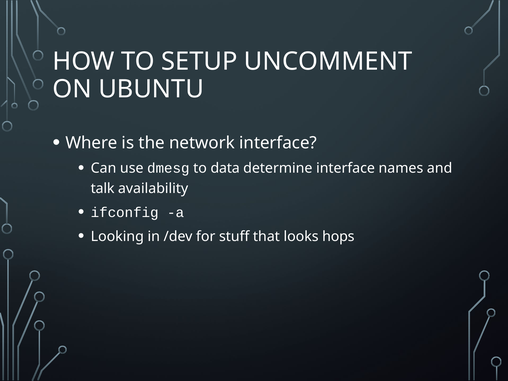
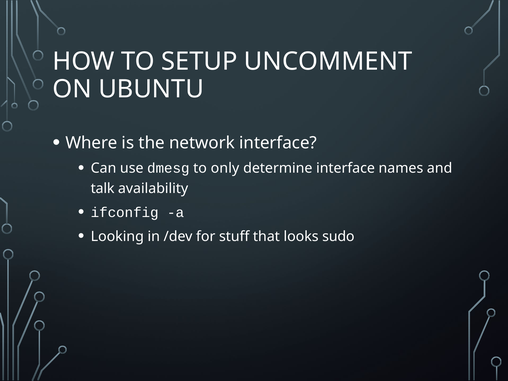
data: data -> only
hops: hops -> sudo
